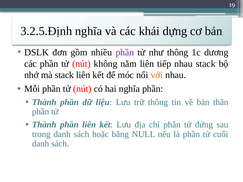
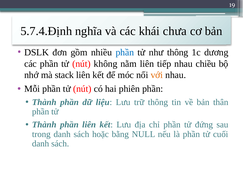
3.2.5.Định: 3.2.5.Định -> 5.7.4.Định
dựng: dựng -> chưa
phần at (125, 53) colour: purple -> blue
nhau stack: stack -> chiều
hai nghĩa: nghĩa -> phiên
